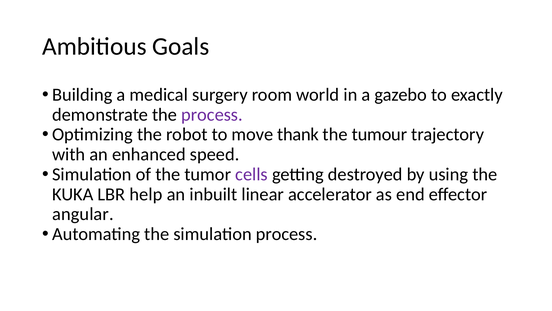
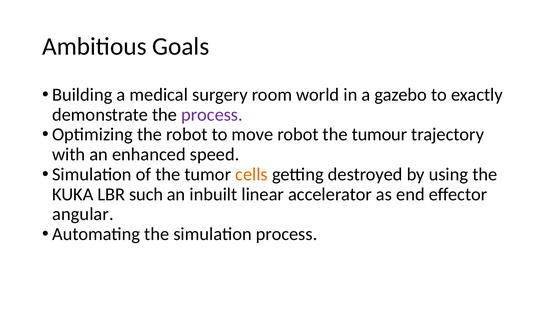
move thank: thank -> robot
cells colour: purple -> orange
help: help -> such
